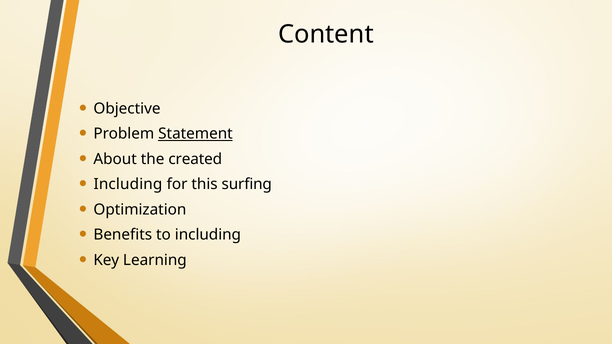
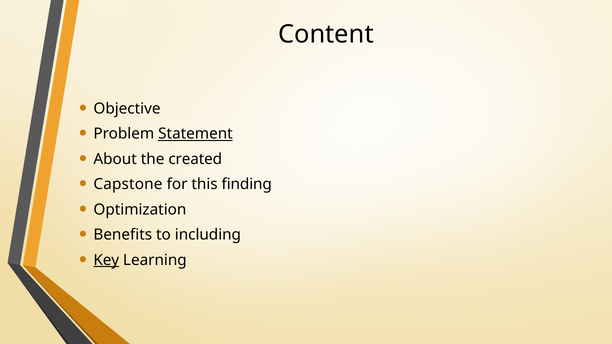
Including at (128, 184): Including -> Capstone
surfing: surfing -> finding
Key underline: none -> present
